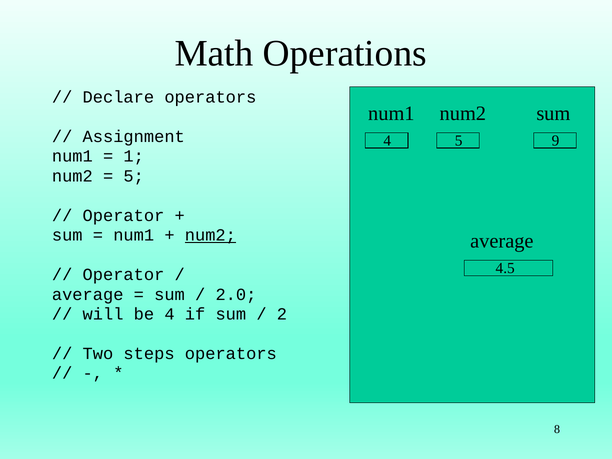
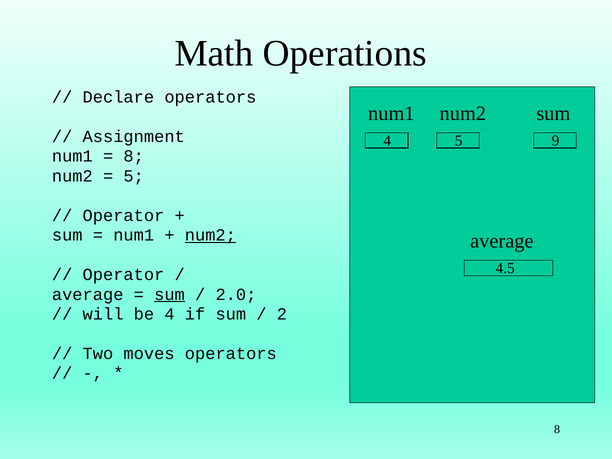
1 at (134, 156): 1 -> 8
sum at (170, 294) underline: none -> present
steps: steps -> moves
